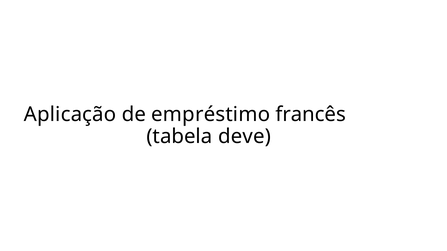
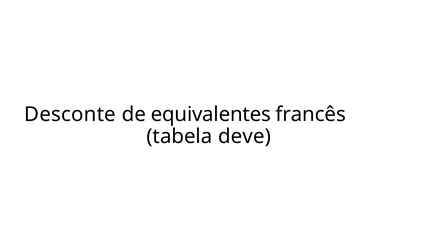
Aplicação: Aplicação -> Desconte
empréstimo: empréstimo -> equivalentes
